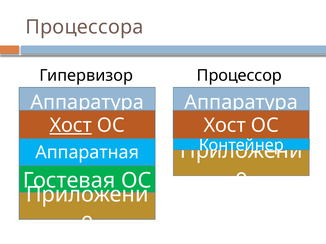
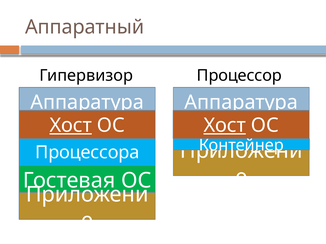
Процессора: Процессора -> Аппаратный
Хост at (225, 126) underline: none -> present
Аппаратная: Аппаратная -> Процессора
